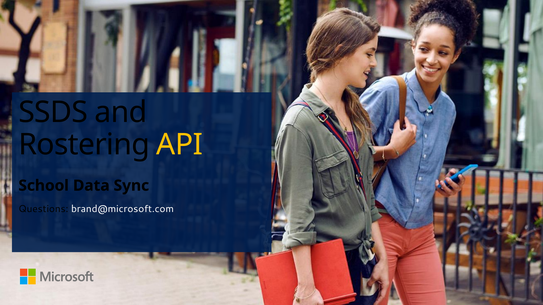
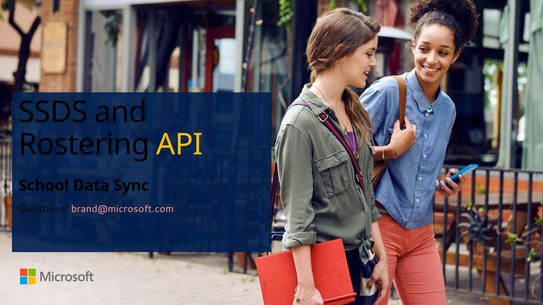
brand@microsoft.com colour: white -> pink
